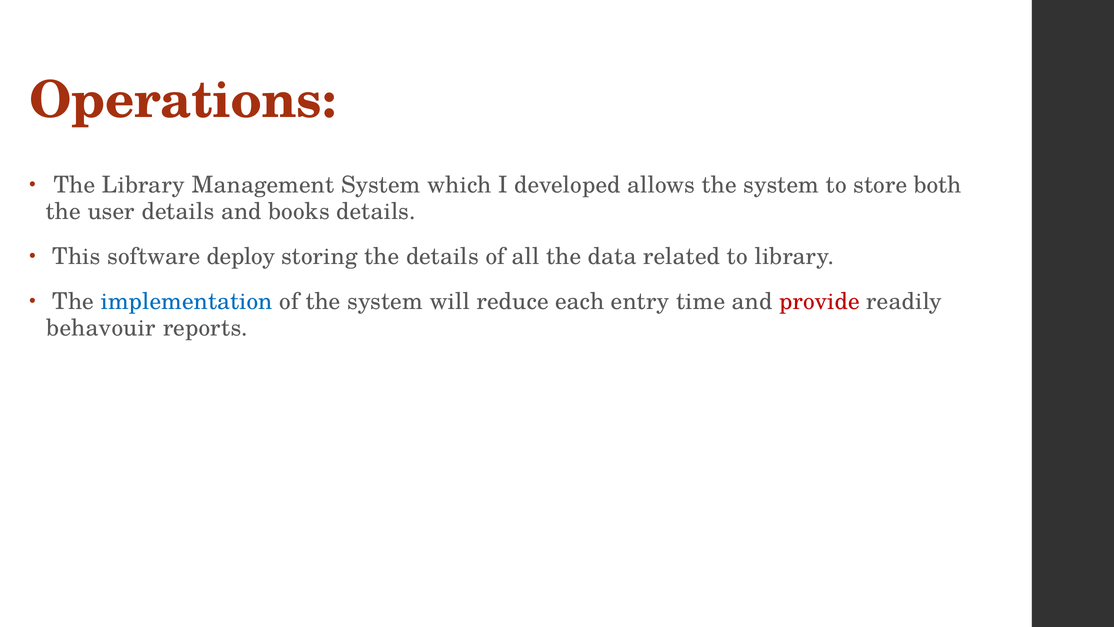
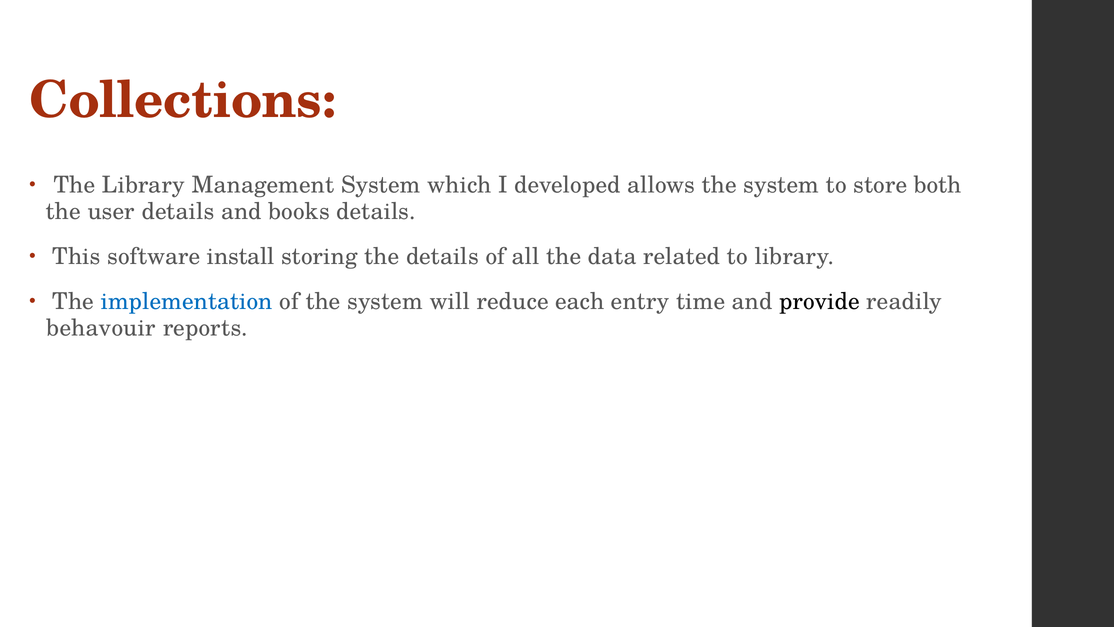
Operations: Operations -> Collections
deploy: deploy -> install
provide colour: red -> black
